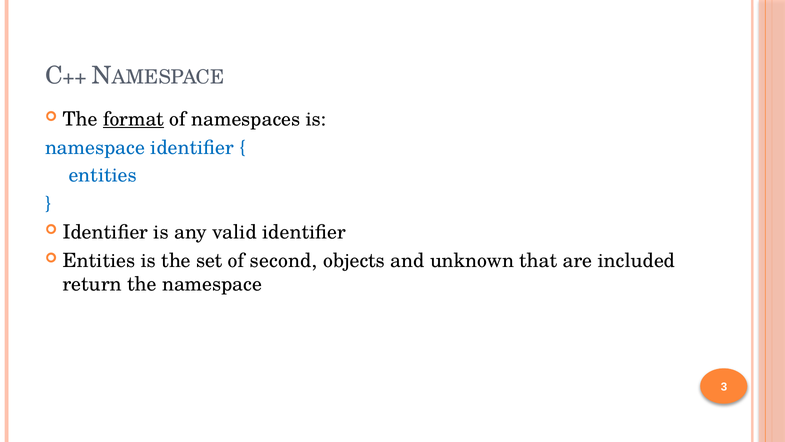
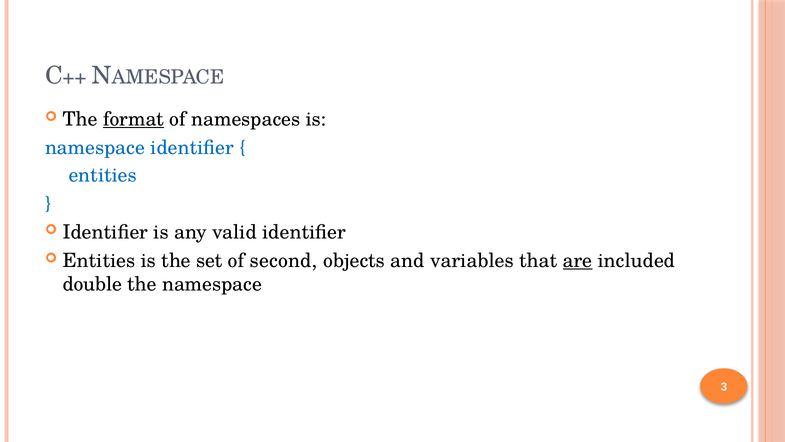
unknown: unknown -> variables
are underline: none -> present
return: return -> double
